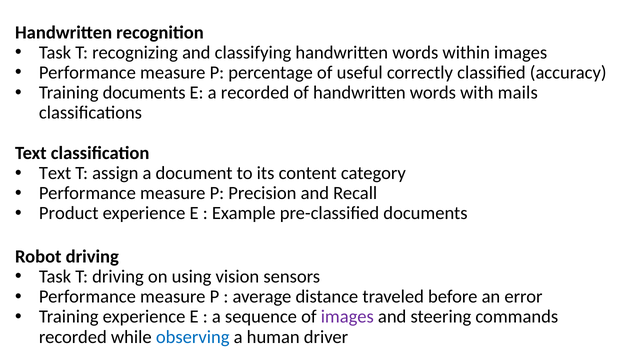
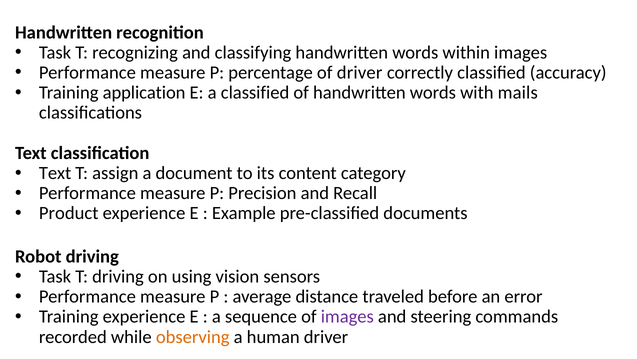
of useful: useful -> driver
Training documents: documents -> application
a recorded: recorded -> classified
observing colour: blue -> orange
